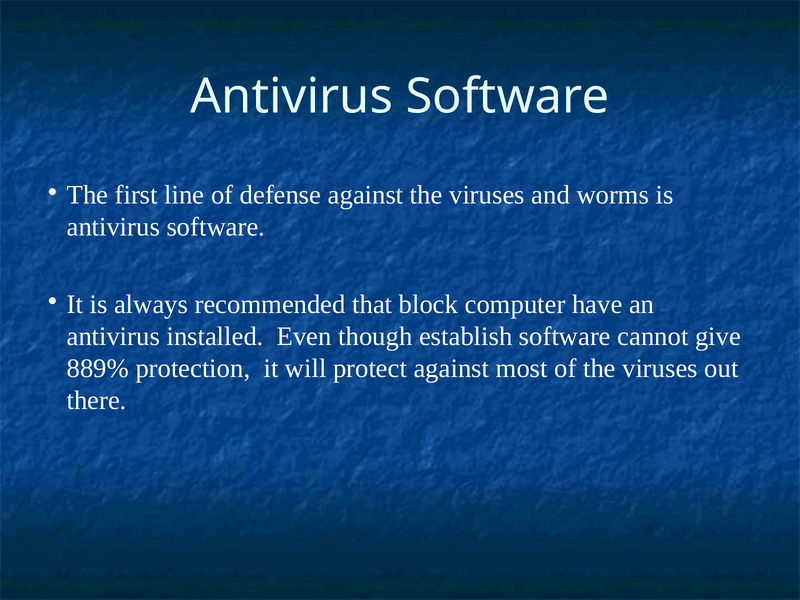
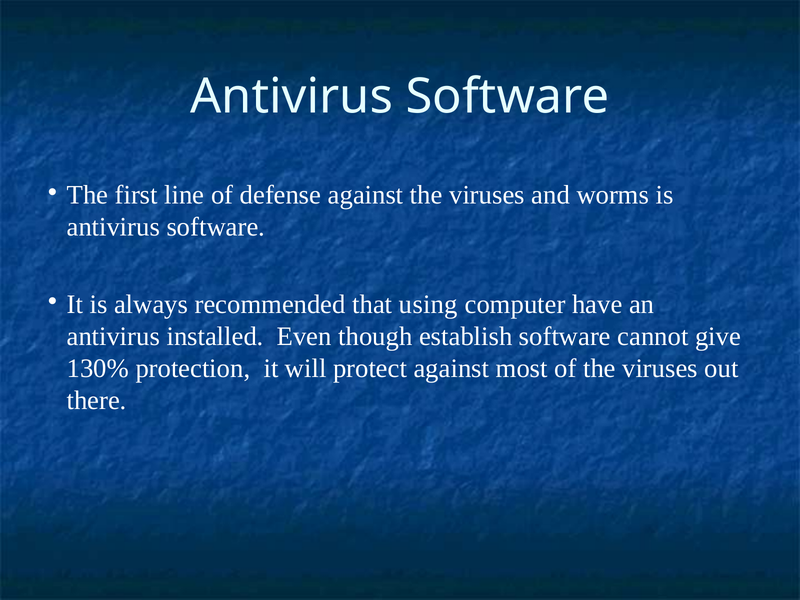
block: block -> using
889%: 889% -> 130%
